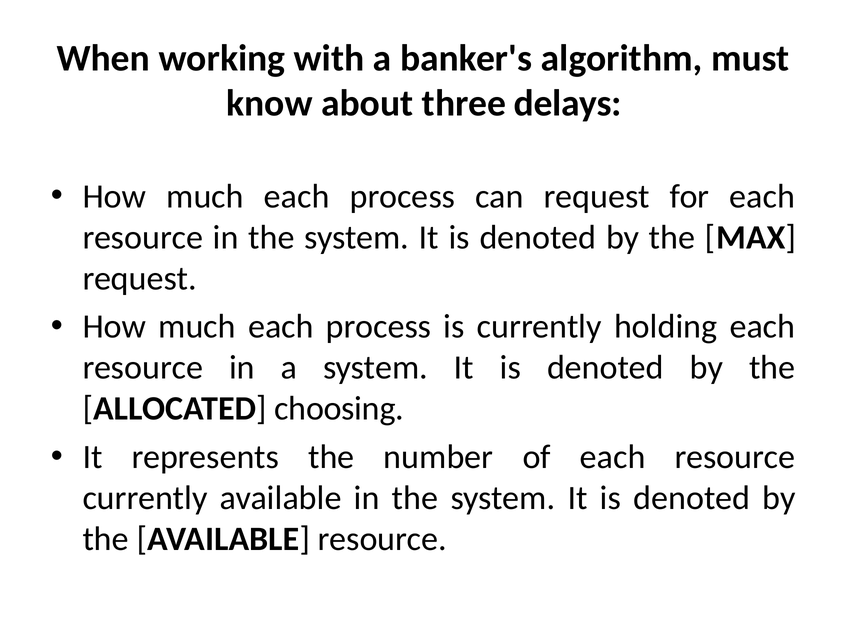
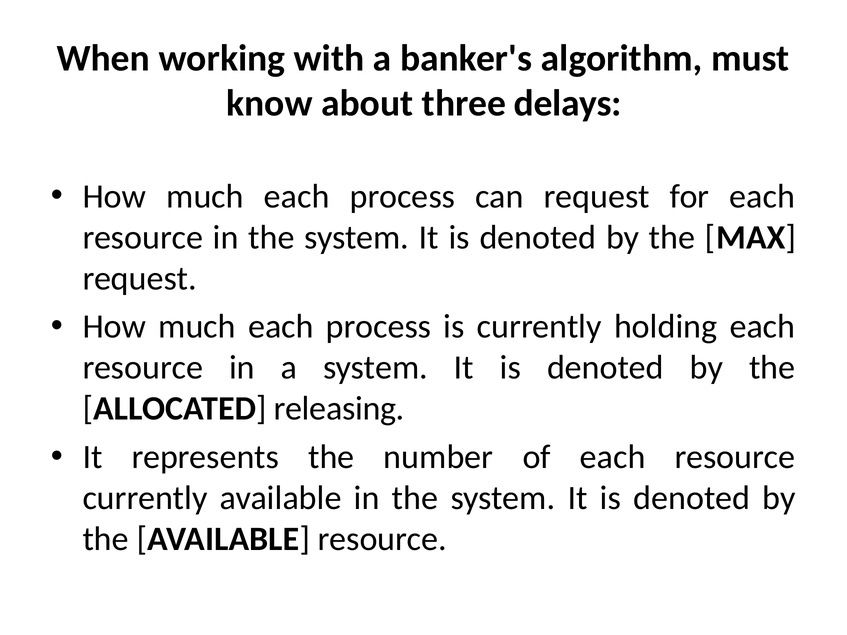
choosing: choosing -> releasing
